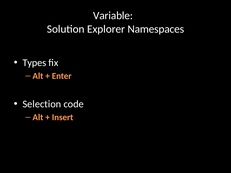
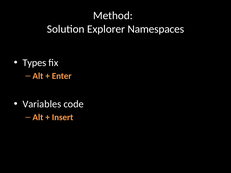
Variable: Variable -> Method
Selection: Selection -> Variables
